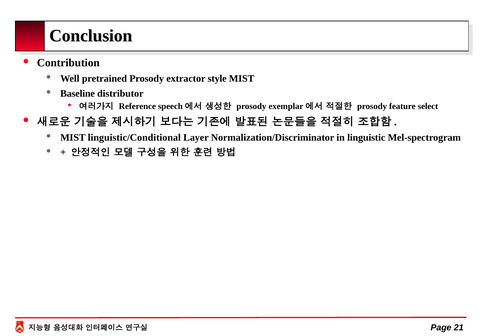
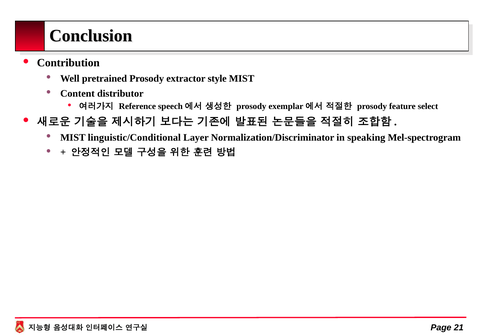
Baseline: Baseline -> Content
linguistic: linguistic -> speaking
